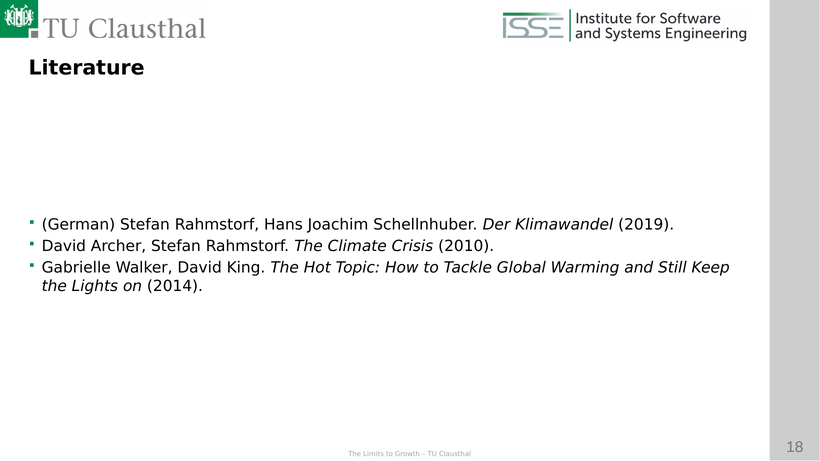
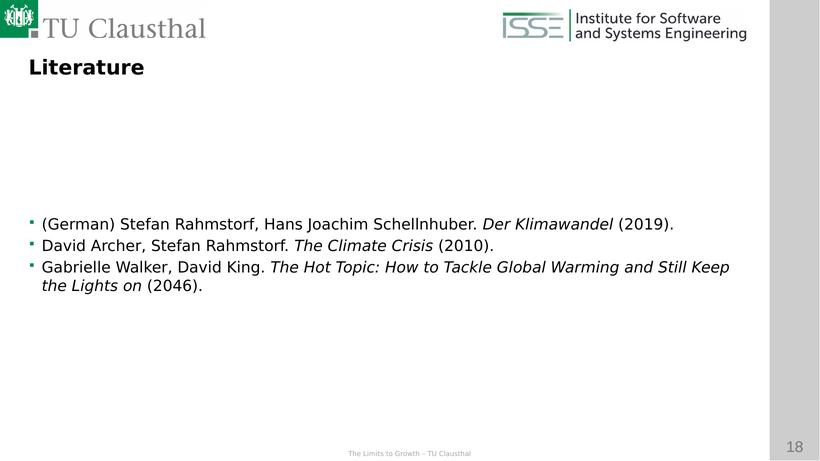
2014: 2014 -> 2046
